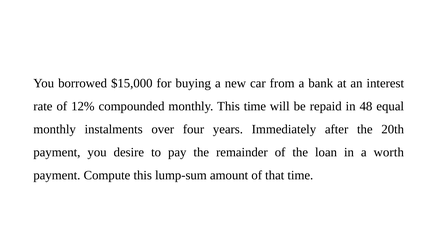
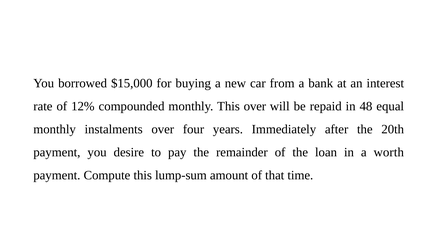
This time: time -> over
